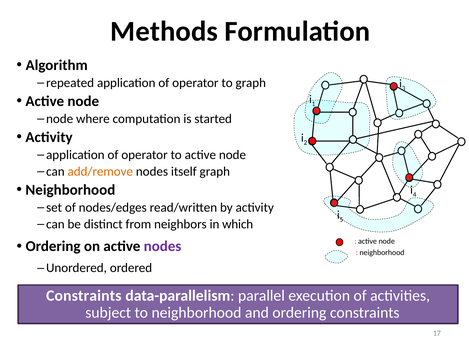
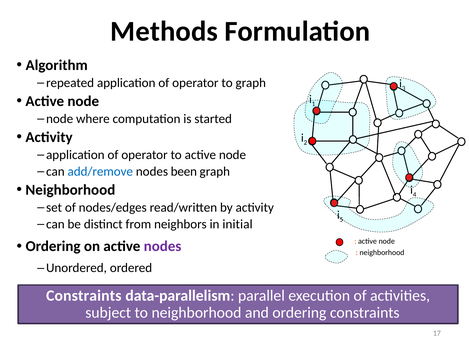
add/remove colour: orange -> blue
itself: itself -> been
which: which -> initial
